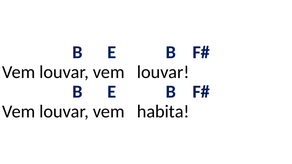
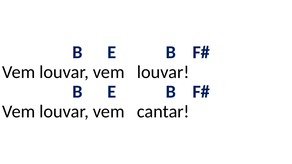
habita: habita -> cantar
